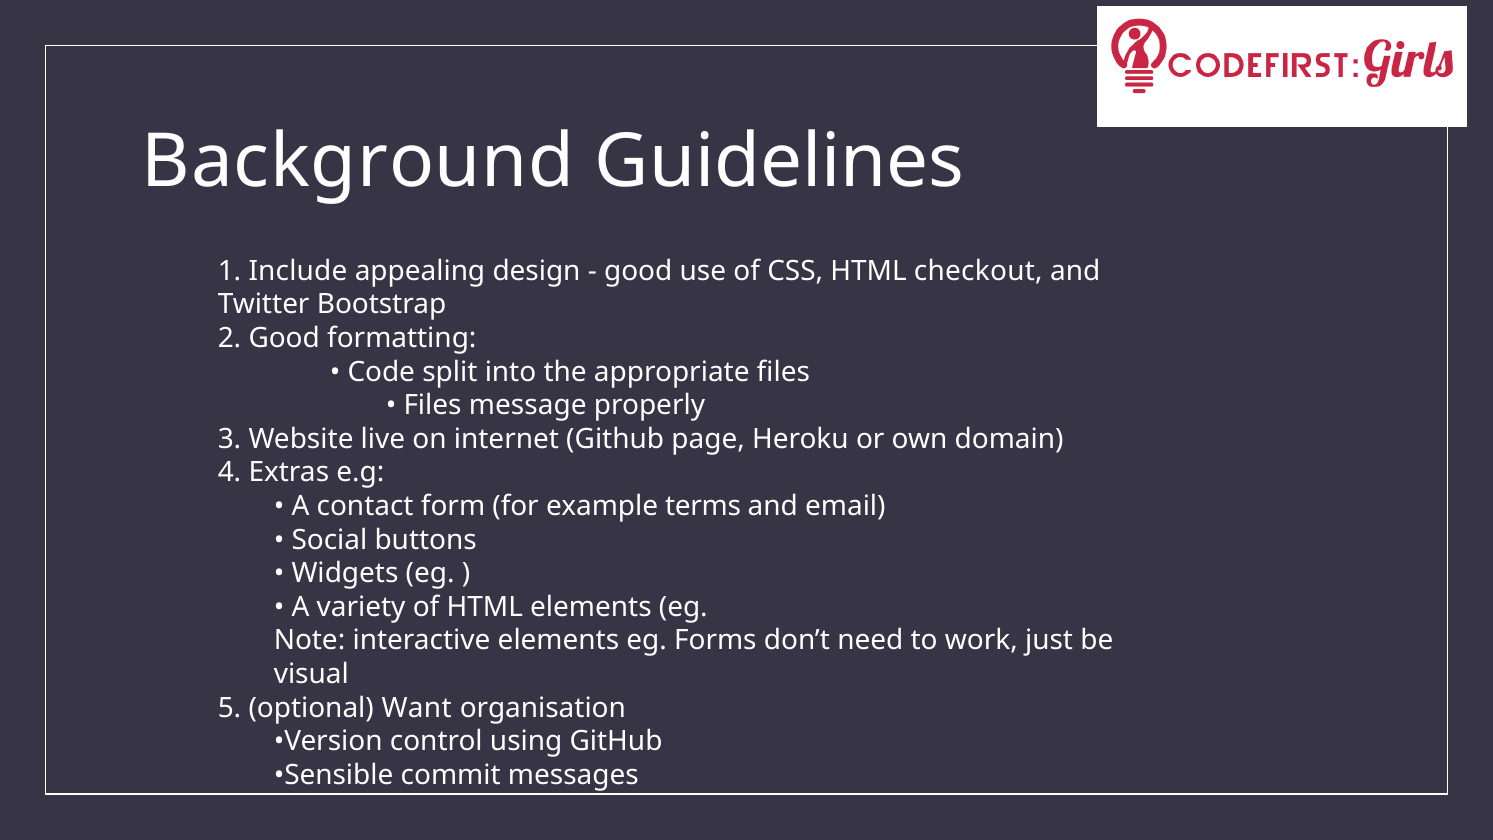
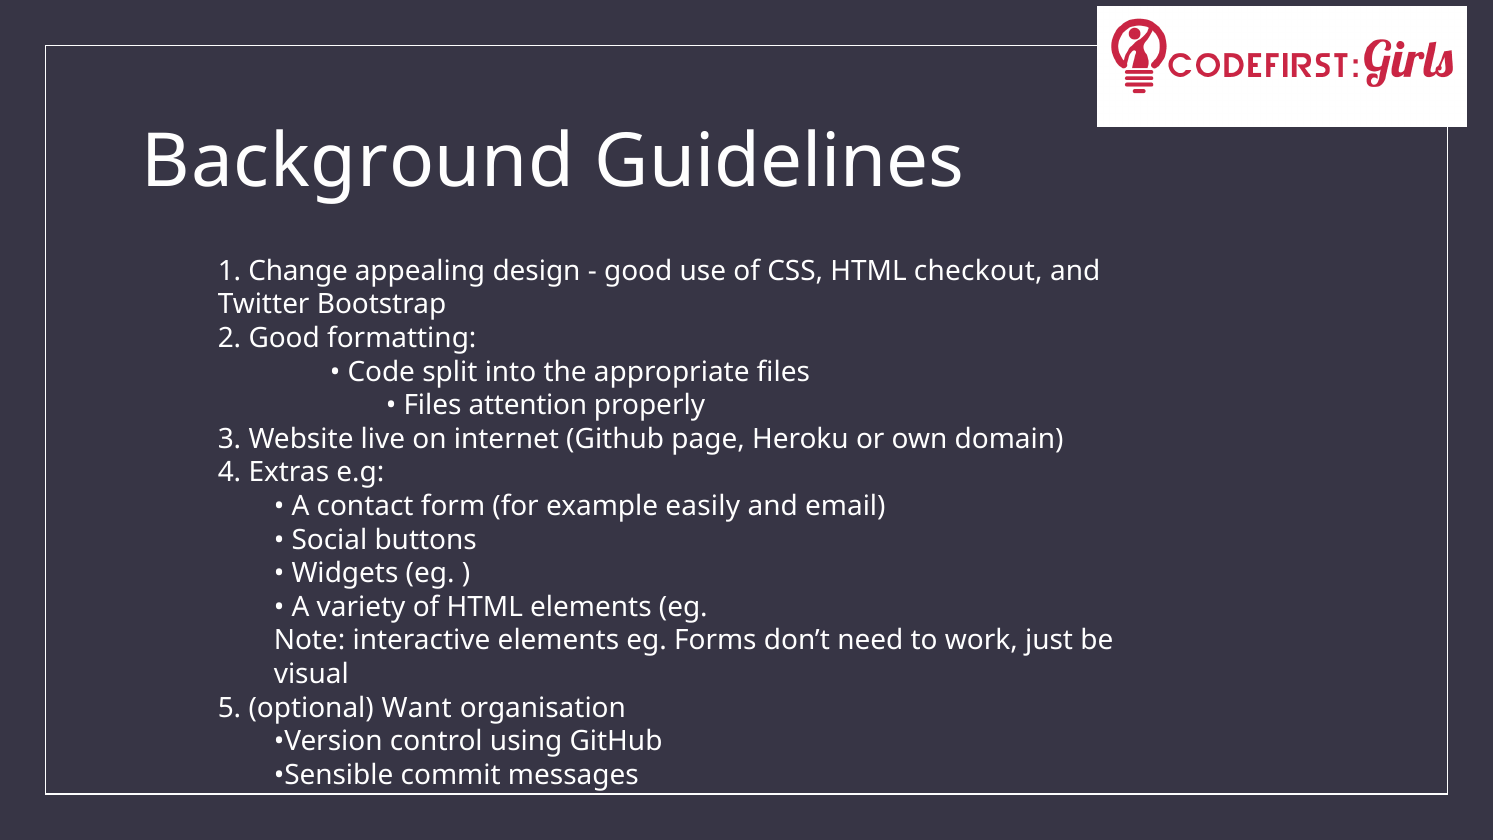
Include: Include -> Change
message: message -> attention
terms: terms -> easily
